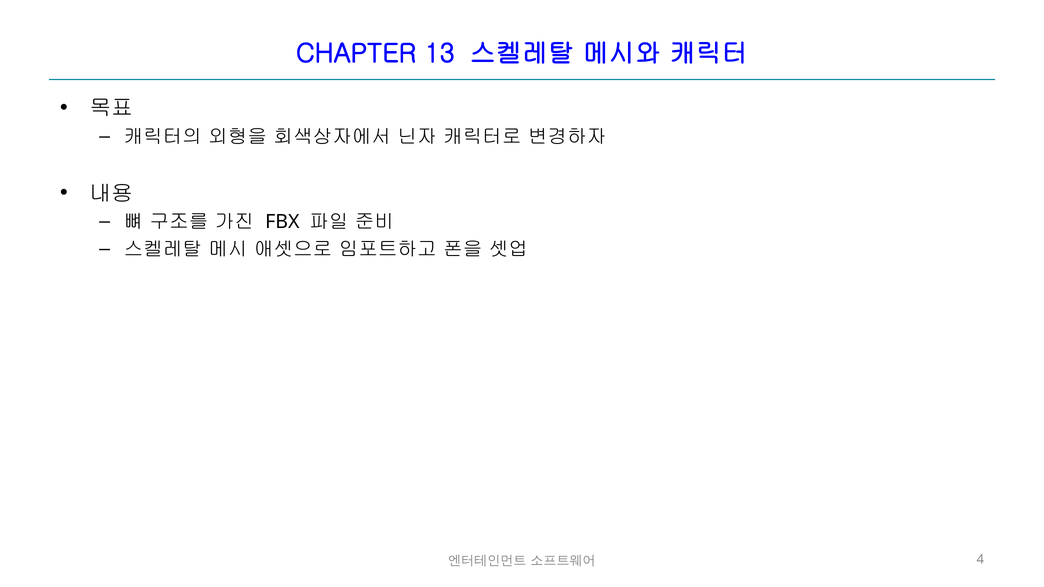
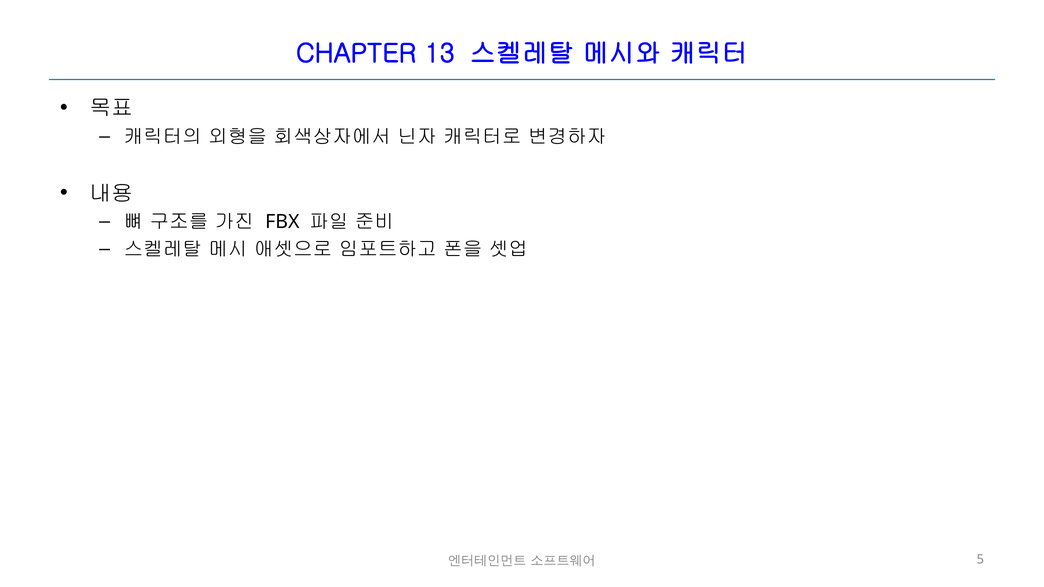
4: 4 -> 5
